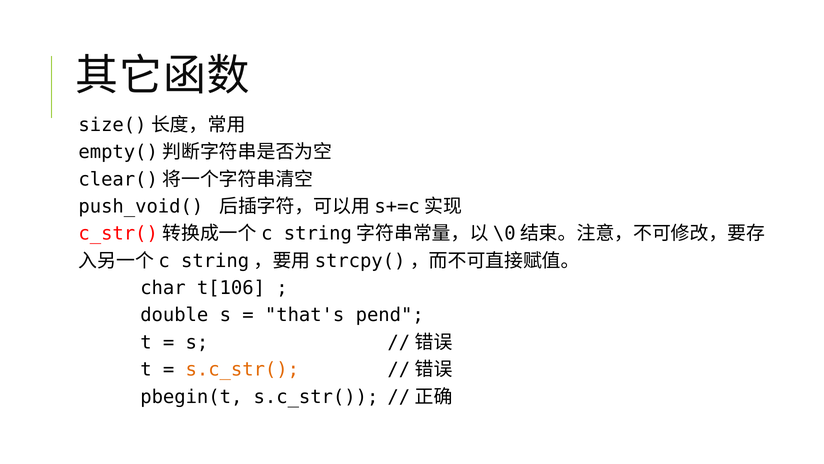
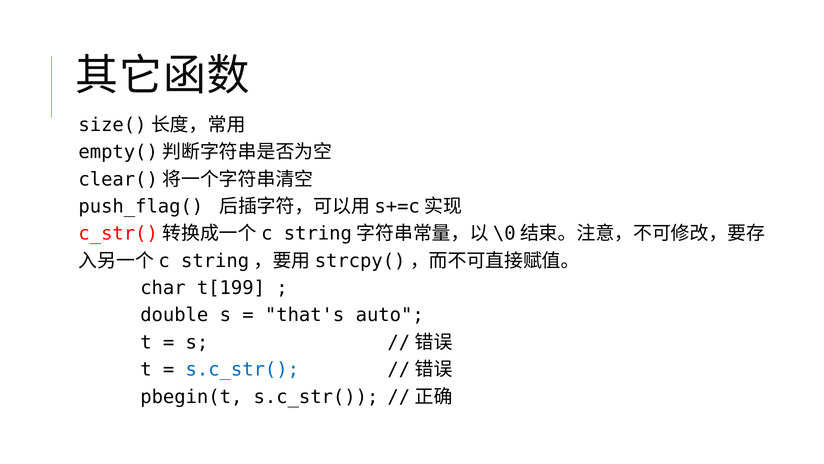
push_void(: push_void( -> push_flag(
t[106: t[106 -> t[199
pend: pend -> auto
s.c_str( at (242, 369) colour: orange -> blue
